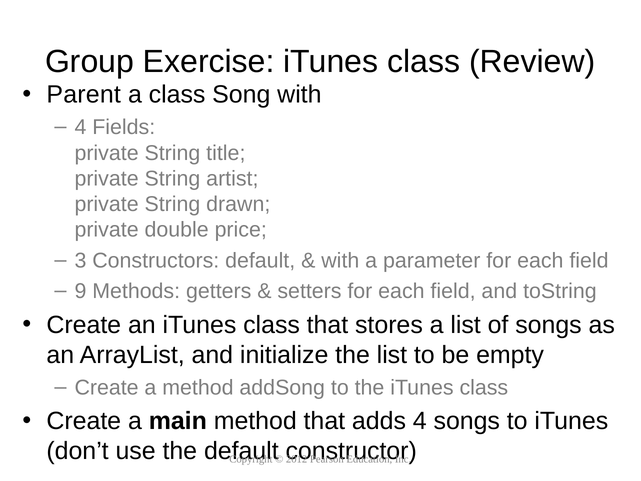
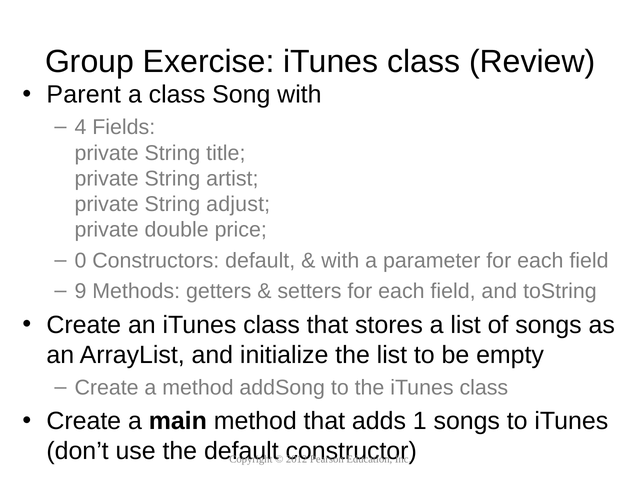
drawn: drawn -> adjust
3: 3 -> 0
adds 4: 4 -> 1
